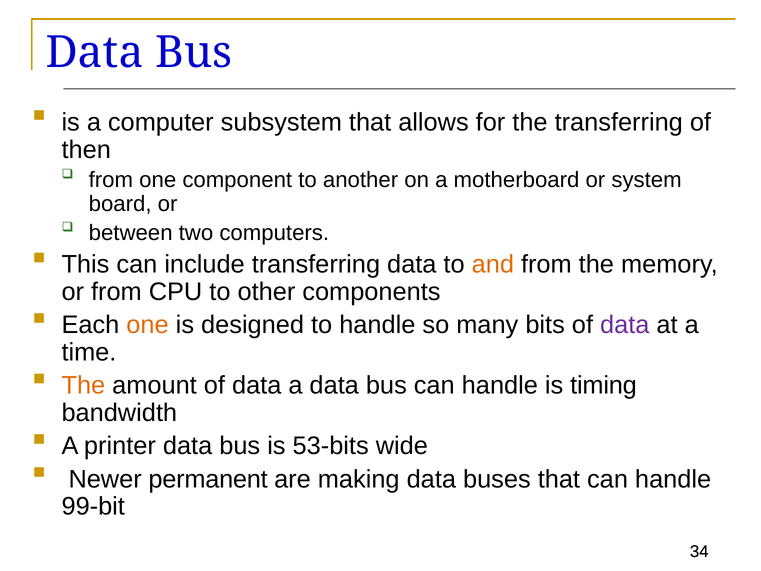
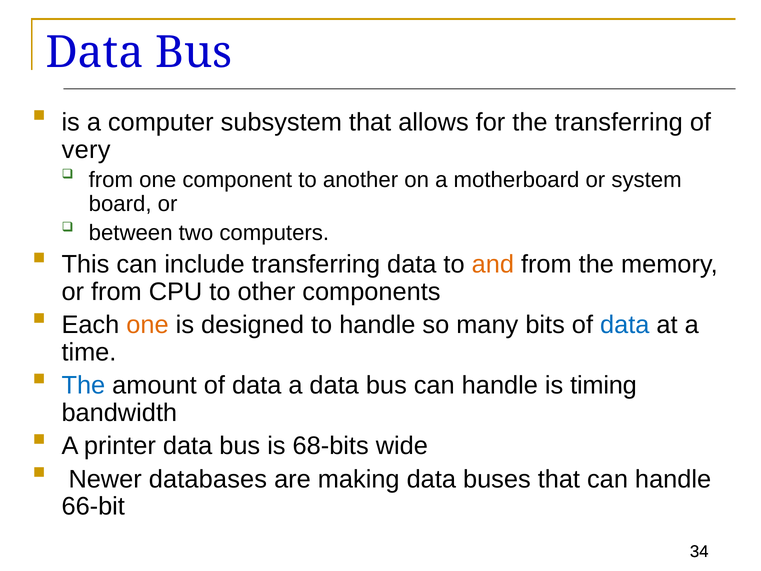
then: then -> very
data at (625, 325) colour: purple -> blue
The at (83, 385) colour: orange -> blue
53-bits: 53-bits -> 68-bits
permanent: permanent -> databases
99-bit: 99-bit -> 66-bit
